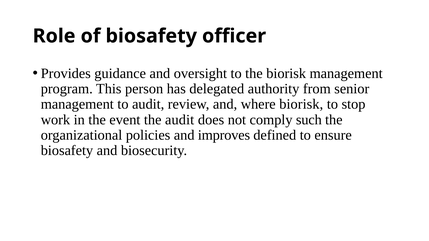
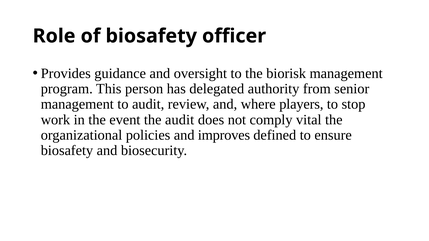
where biorisk: biorisk -> players
such: such -> vital
